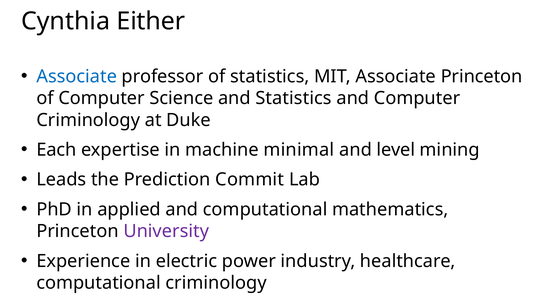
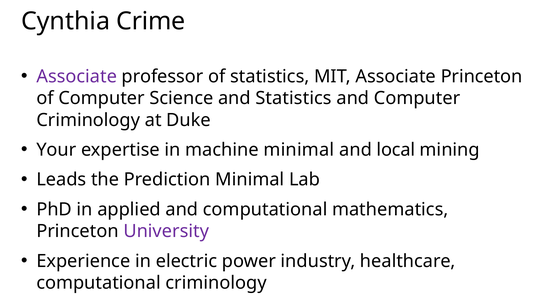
Either: Either -> Crime
Associate at (77, 76) colour: blue -> purple
Each: Each -> Your
level: level -> local
Prediction Commit: Commit -> Minimal
